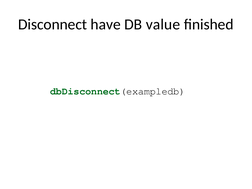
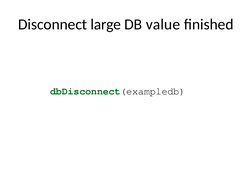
have: have -> large
